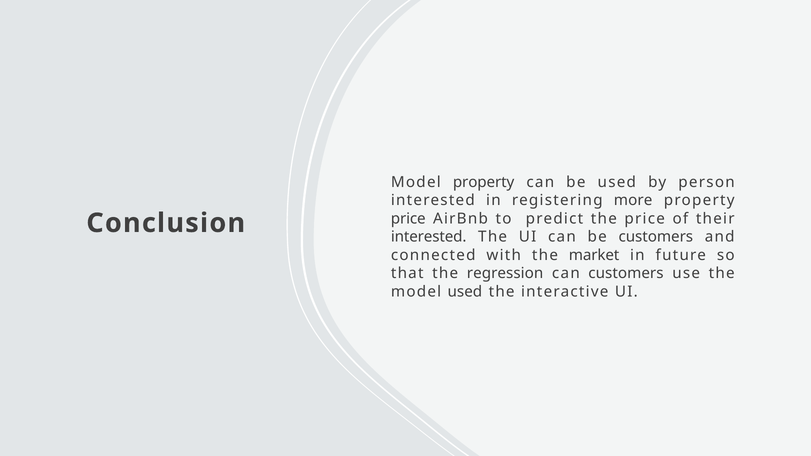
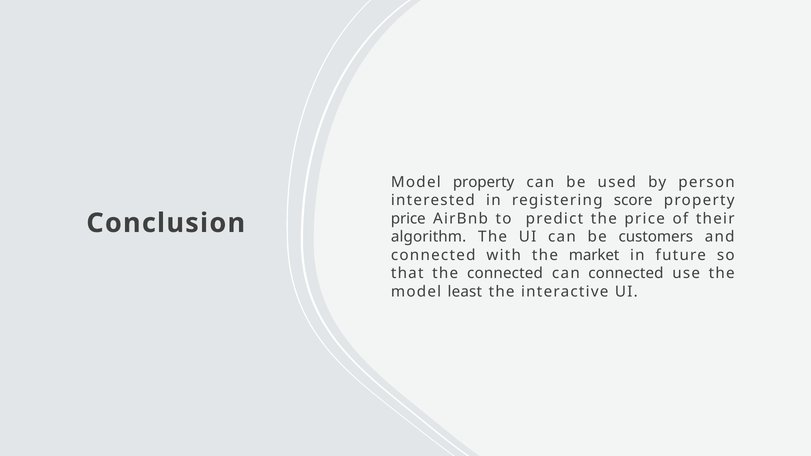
more: more -> score
interested at (429, 237): interested -> algorithm
the regression: regression -> connected
can customers: customers -> connected
model used: used -> least
